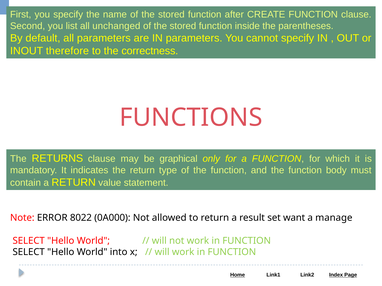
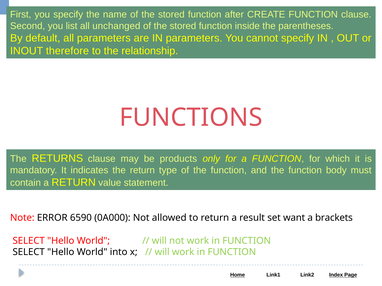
correctness: correctness -> relationship
graphical: graphical -> products
8022: 8022 -> 6590
manage: manage -> brackets
